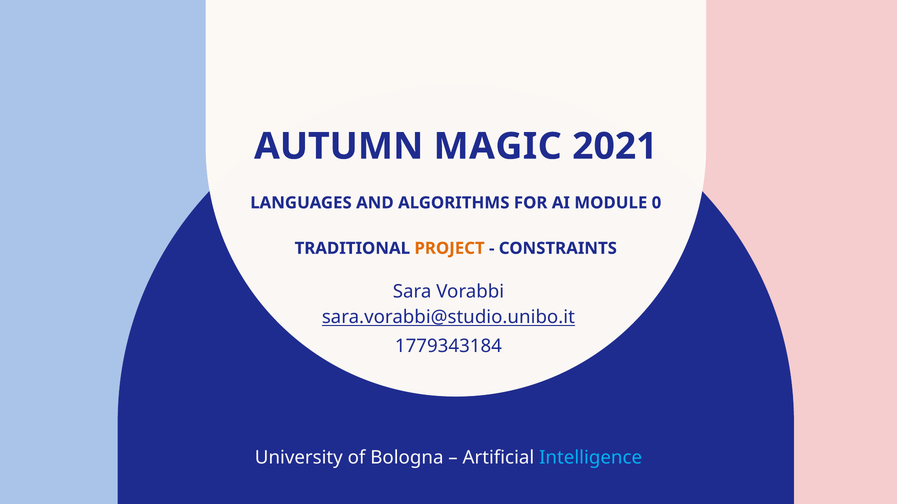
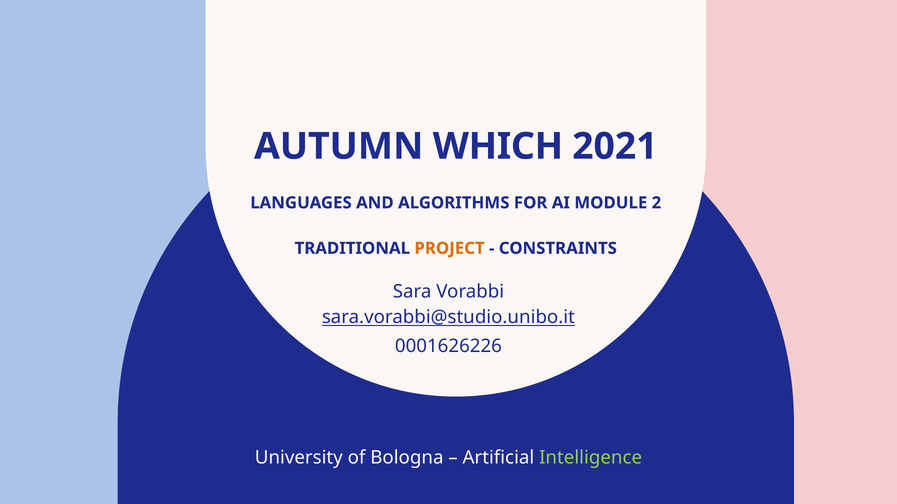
MAGIC: MAGIC -> WHICH
0: 0 -> 2
1779343184: 1779343184 -> 0001626226
Intelligence colour: light blue -> light green
